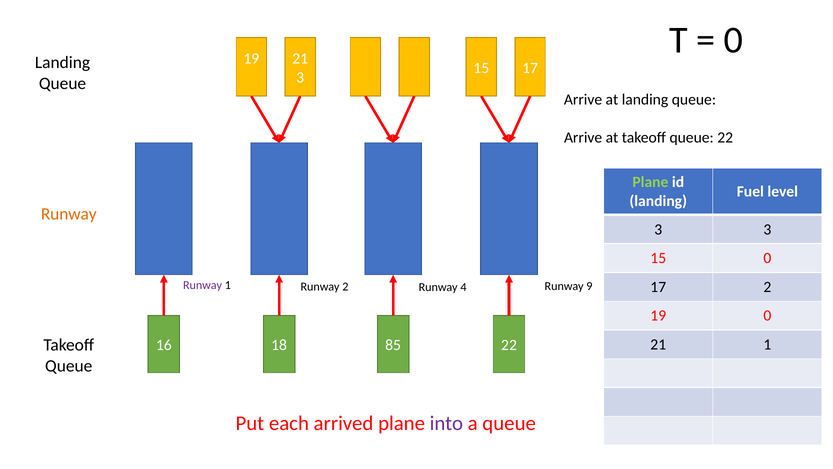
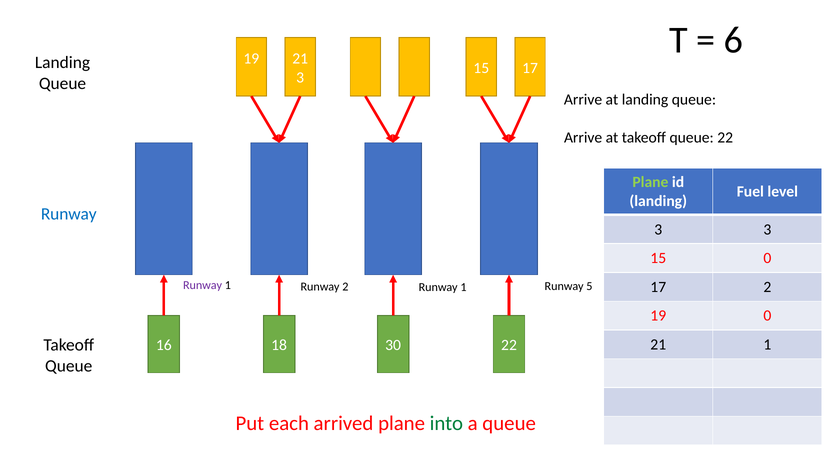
0 at (734, 40): 0 -> 6
Runway at (69, 214) colour: orange -> blue
2 Runway 4: 4 -> 1
9: 9 -> 5
85: 85 -> 30
into colour: purple -> green
